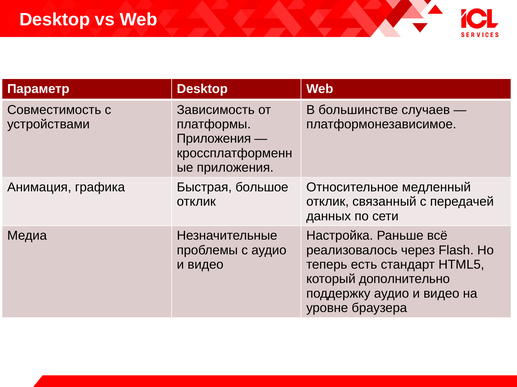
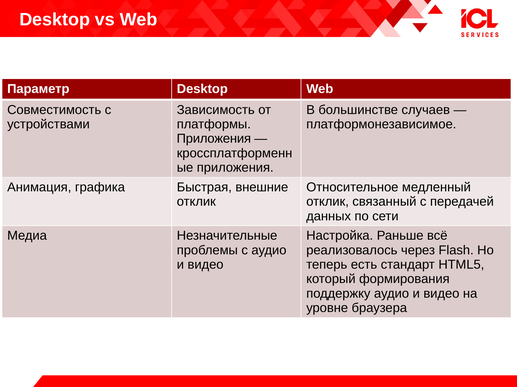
большое: большое -> внешние
дополнительно: дополнительно -> формирования
